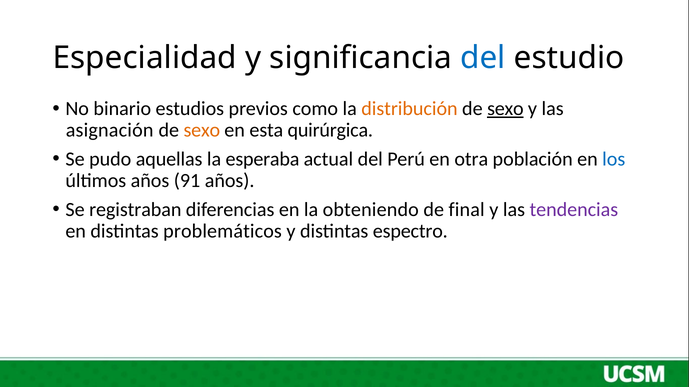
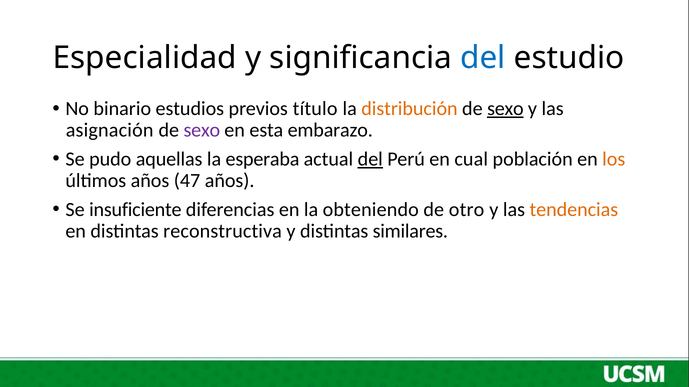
como: como -> título
sexo at (202, 130) colour: orange -> purple
quirúrgica: quirúrgica -> embarazo
del at (370, 159) underline: none -> present
otra: otra -> cual
los colour: blue -> orange
91: 91 -> 47
registraban: registraban -> insuficiente
final: final -> otro
tendencias colour: purple -> orange
problemáticos: problemáticos -> reconstructiva
espectro: espectro -> similares
